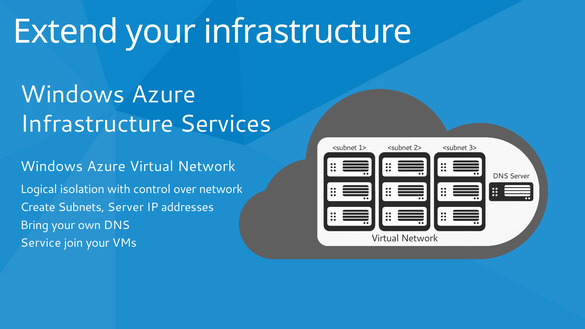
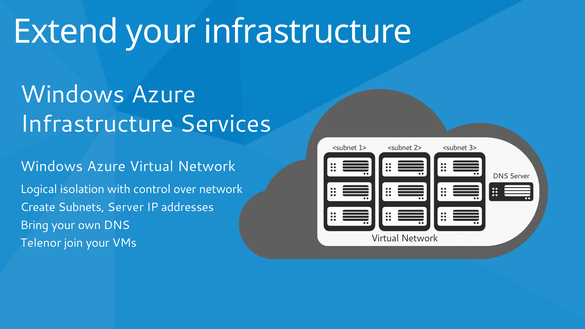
Service: Service -> Telenor
